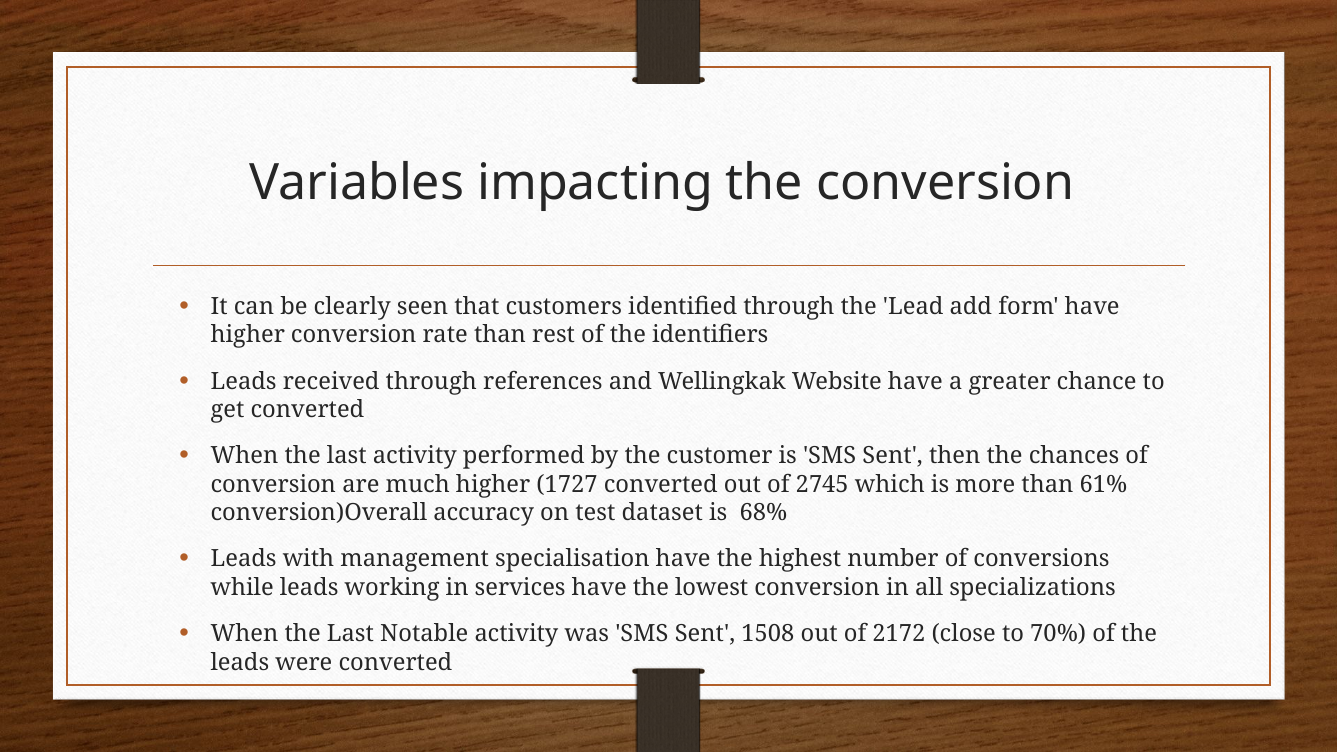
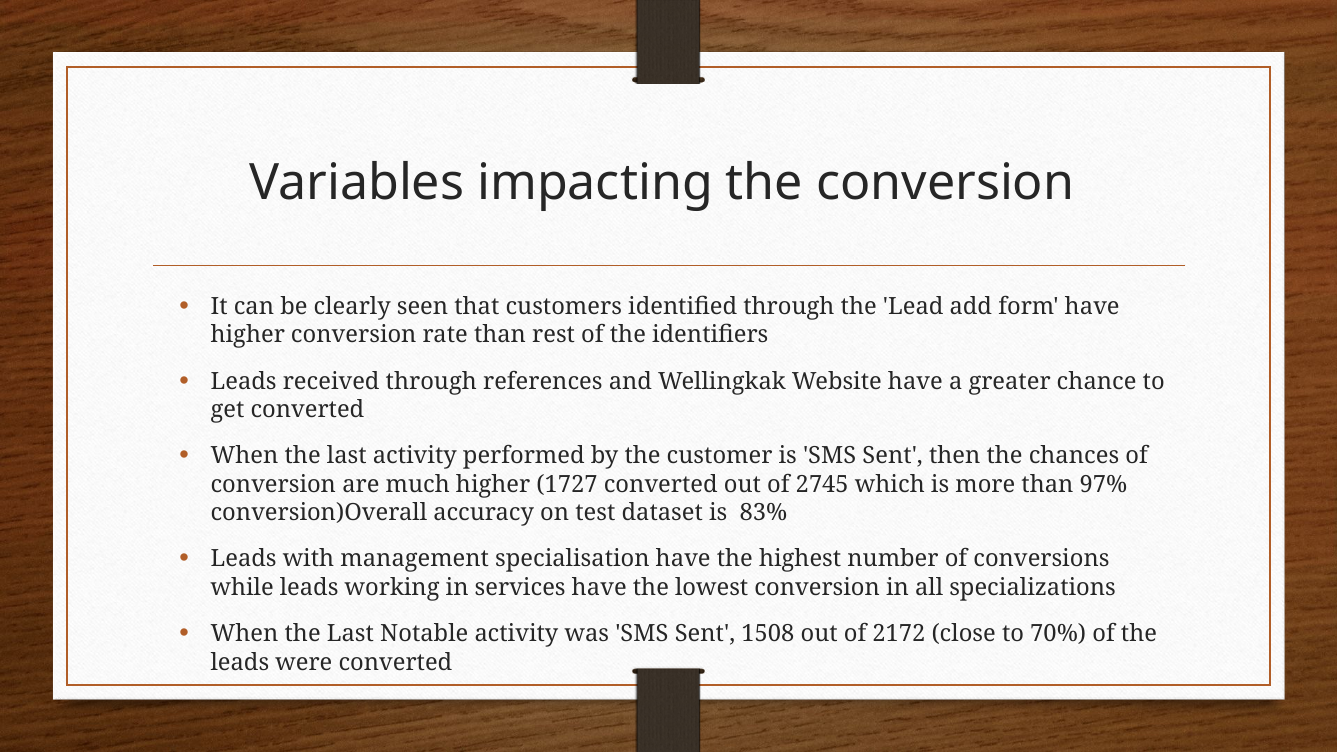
61%: 61% -> 97%
68%: 68% -> 83%
